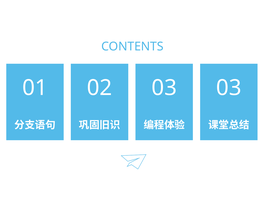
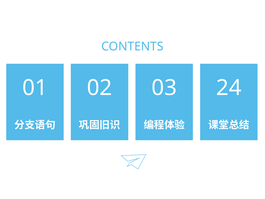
03 03: 03 -> 24
